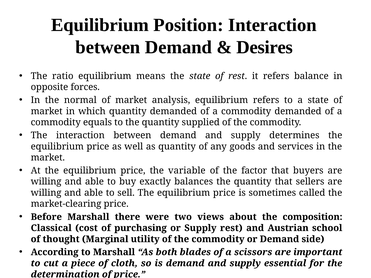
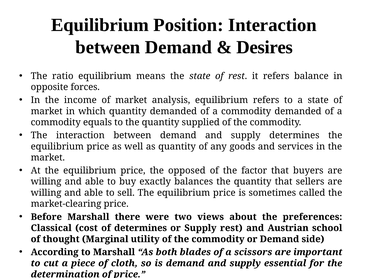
normal: normal -> income
variable: variable -> opposed
composition: composition -> preferences
of purchasing: purchasing -> determines
